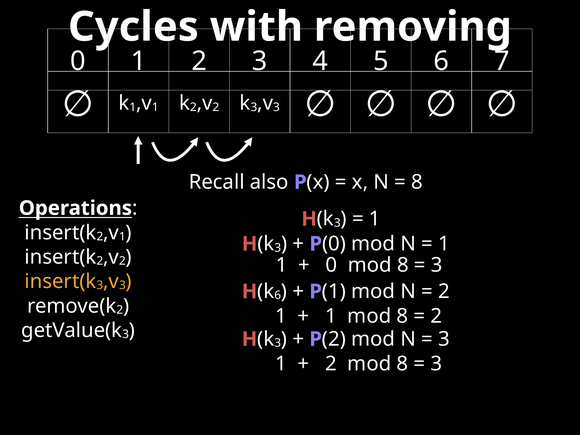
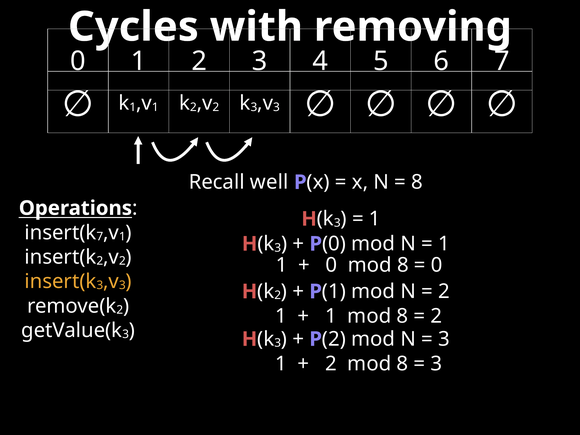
also: also -> well
2 at (100, 236): 2 -> 7
3 at (437, 265): 3 -> 0
6 at (278, 295): 6 -> 2
